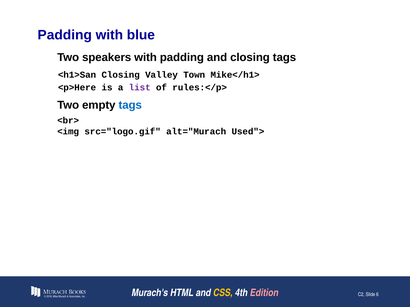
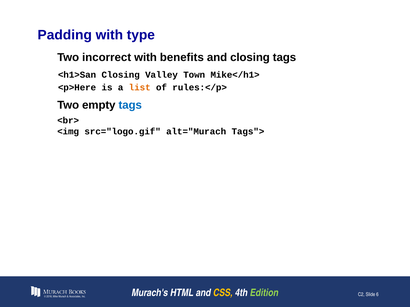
blue: blue -> type
speakers: speakers -> incorrect
with padding: padding -> benefits
list colour: purple -> orange
Used">: Used"> -> Tags">
Edition colour: pink -> light green
